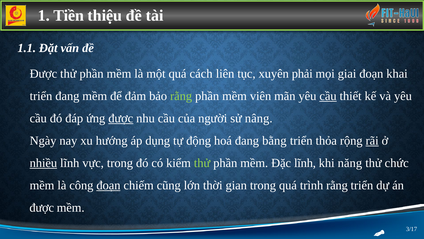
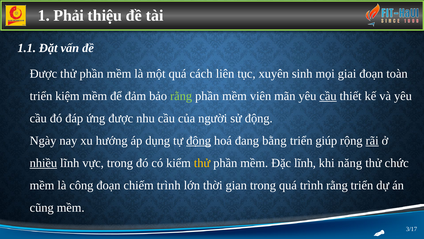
Tiền: Tiền -> Phải
phải: phải -> sinh
khai: khai -> toàn
triển đang: đang -> kiệm
được at (121, 118) underline: present -> none
sử nâng: nâng -> động
động at (199, 140) underline: none -> present
thỏa: thỏa -> giúp
thử at (202, 163) colour: light green -> yellow
đoạn at (108, 185) underline: present -> none
chiếm cũng: cũng -> trình
được at (42, 207): được -> cũng
